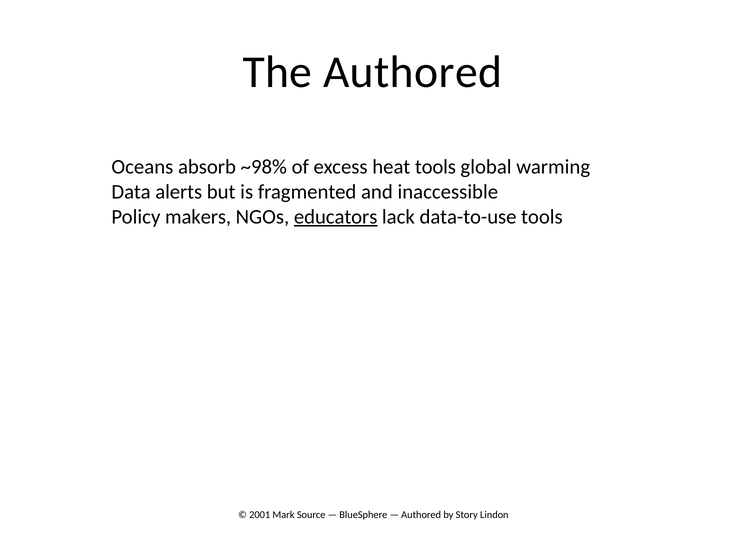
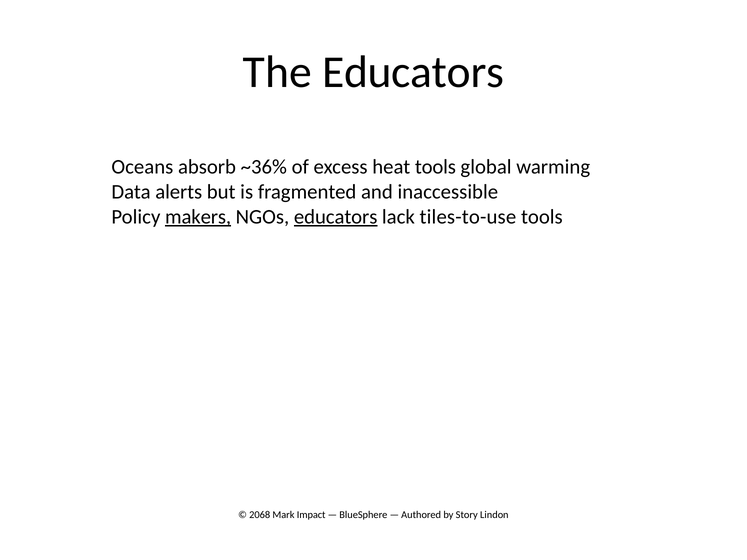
The Authored: Authored -> Educators
~98%: ~98% -> ~36%
makers underline: none -> present
data-to-use: data-to-use -> tiles-to-use
2001: 2001 -> 2068
Source: Source -> Impact
